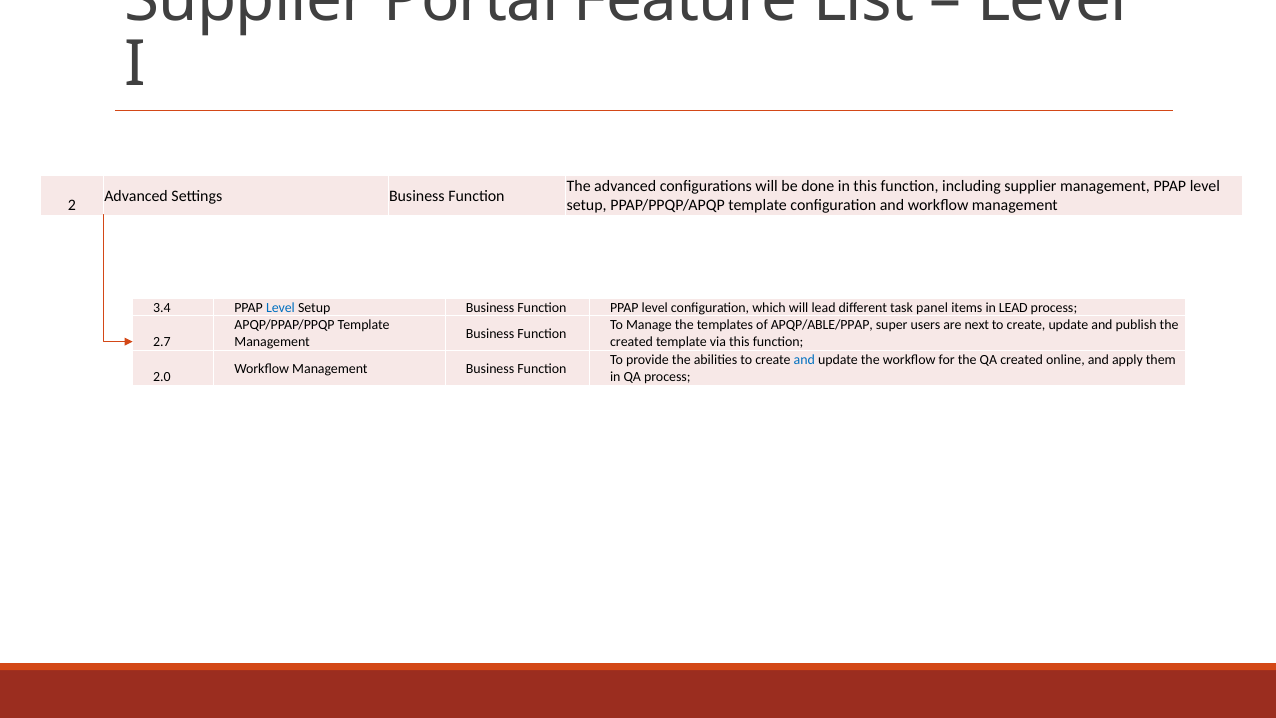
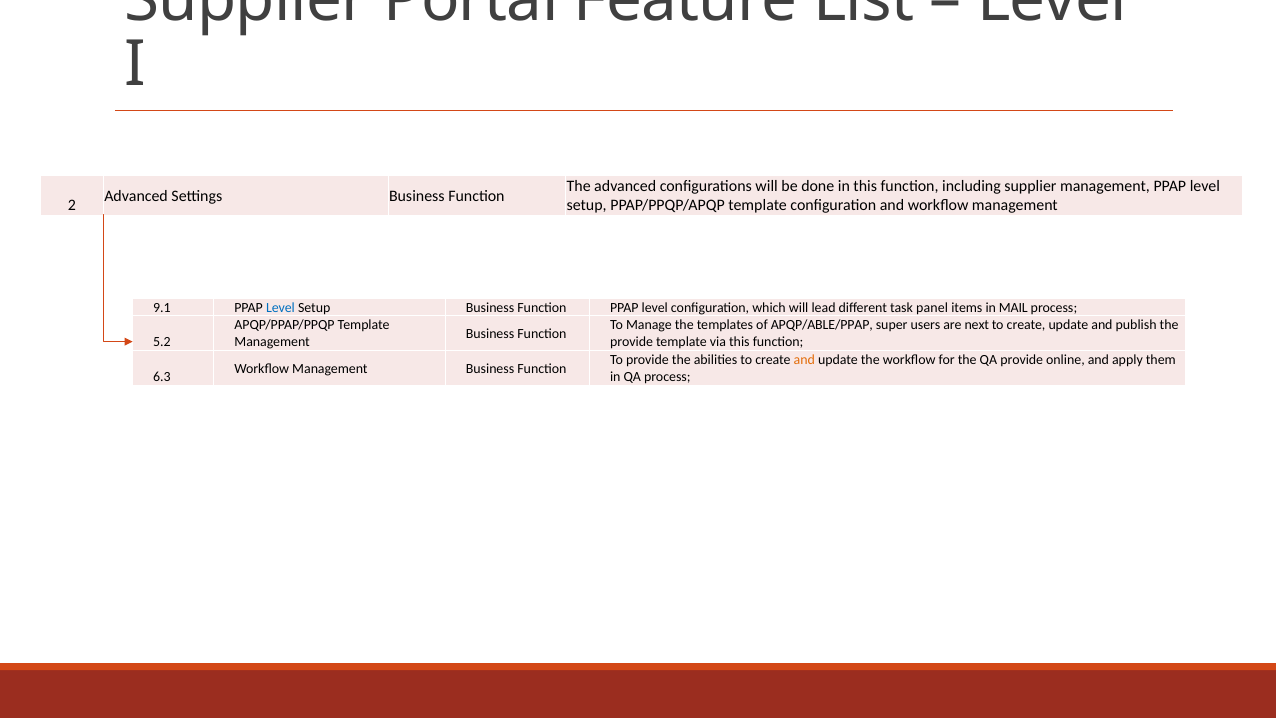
3.4: 3.4 -> 9.1
in LEAD: LEAD -> MAIL
created at (632, 342): created -> provide
2.7: 2.7 -> 5.2
and at (804, 360) colour: blue -> orange
QA created: created -> provide
2.0: 2.0 -> 6.3
